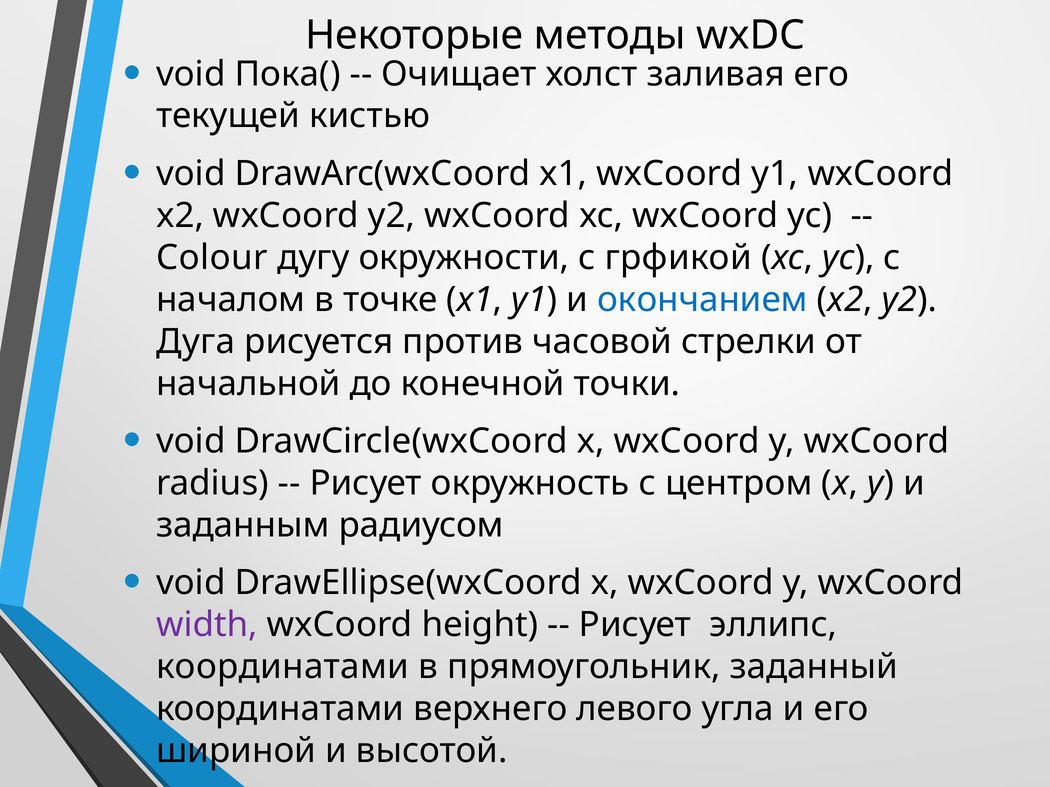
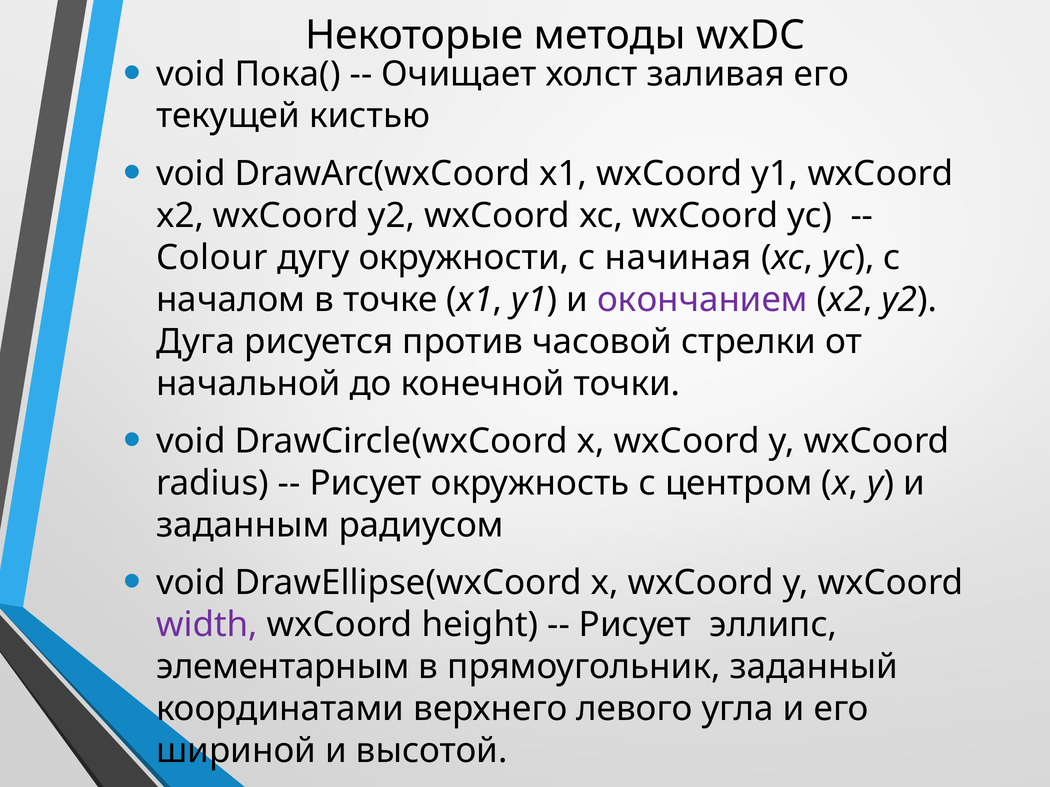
грфикой: грфикой -> начиная
окончанием colour: blue -> purple
координатами at (283, 667): координатами -> элементарным
